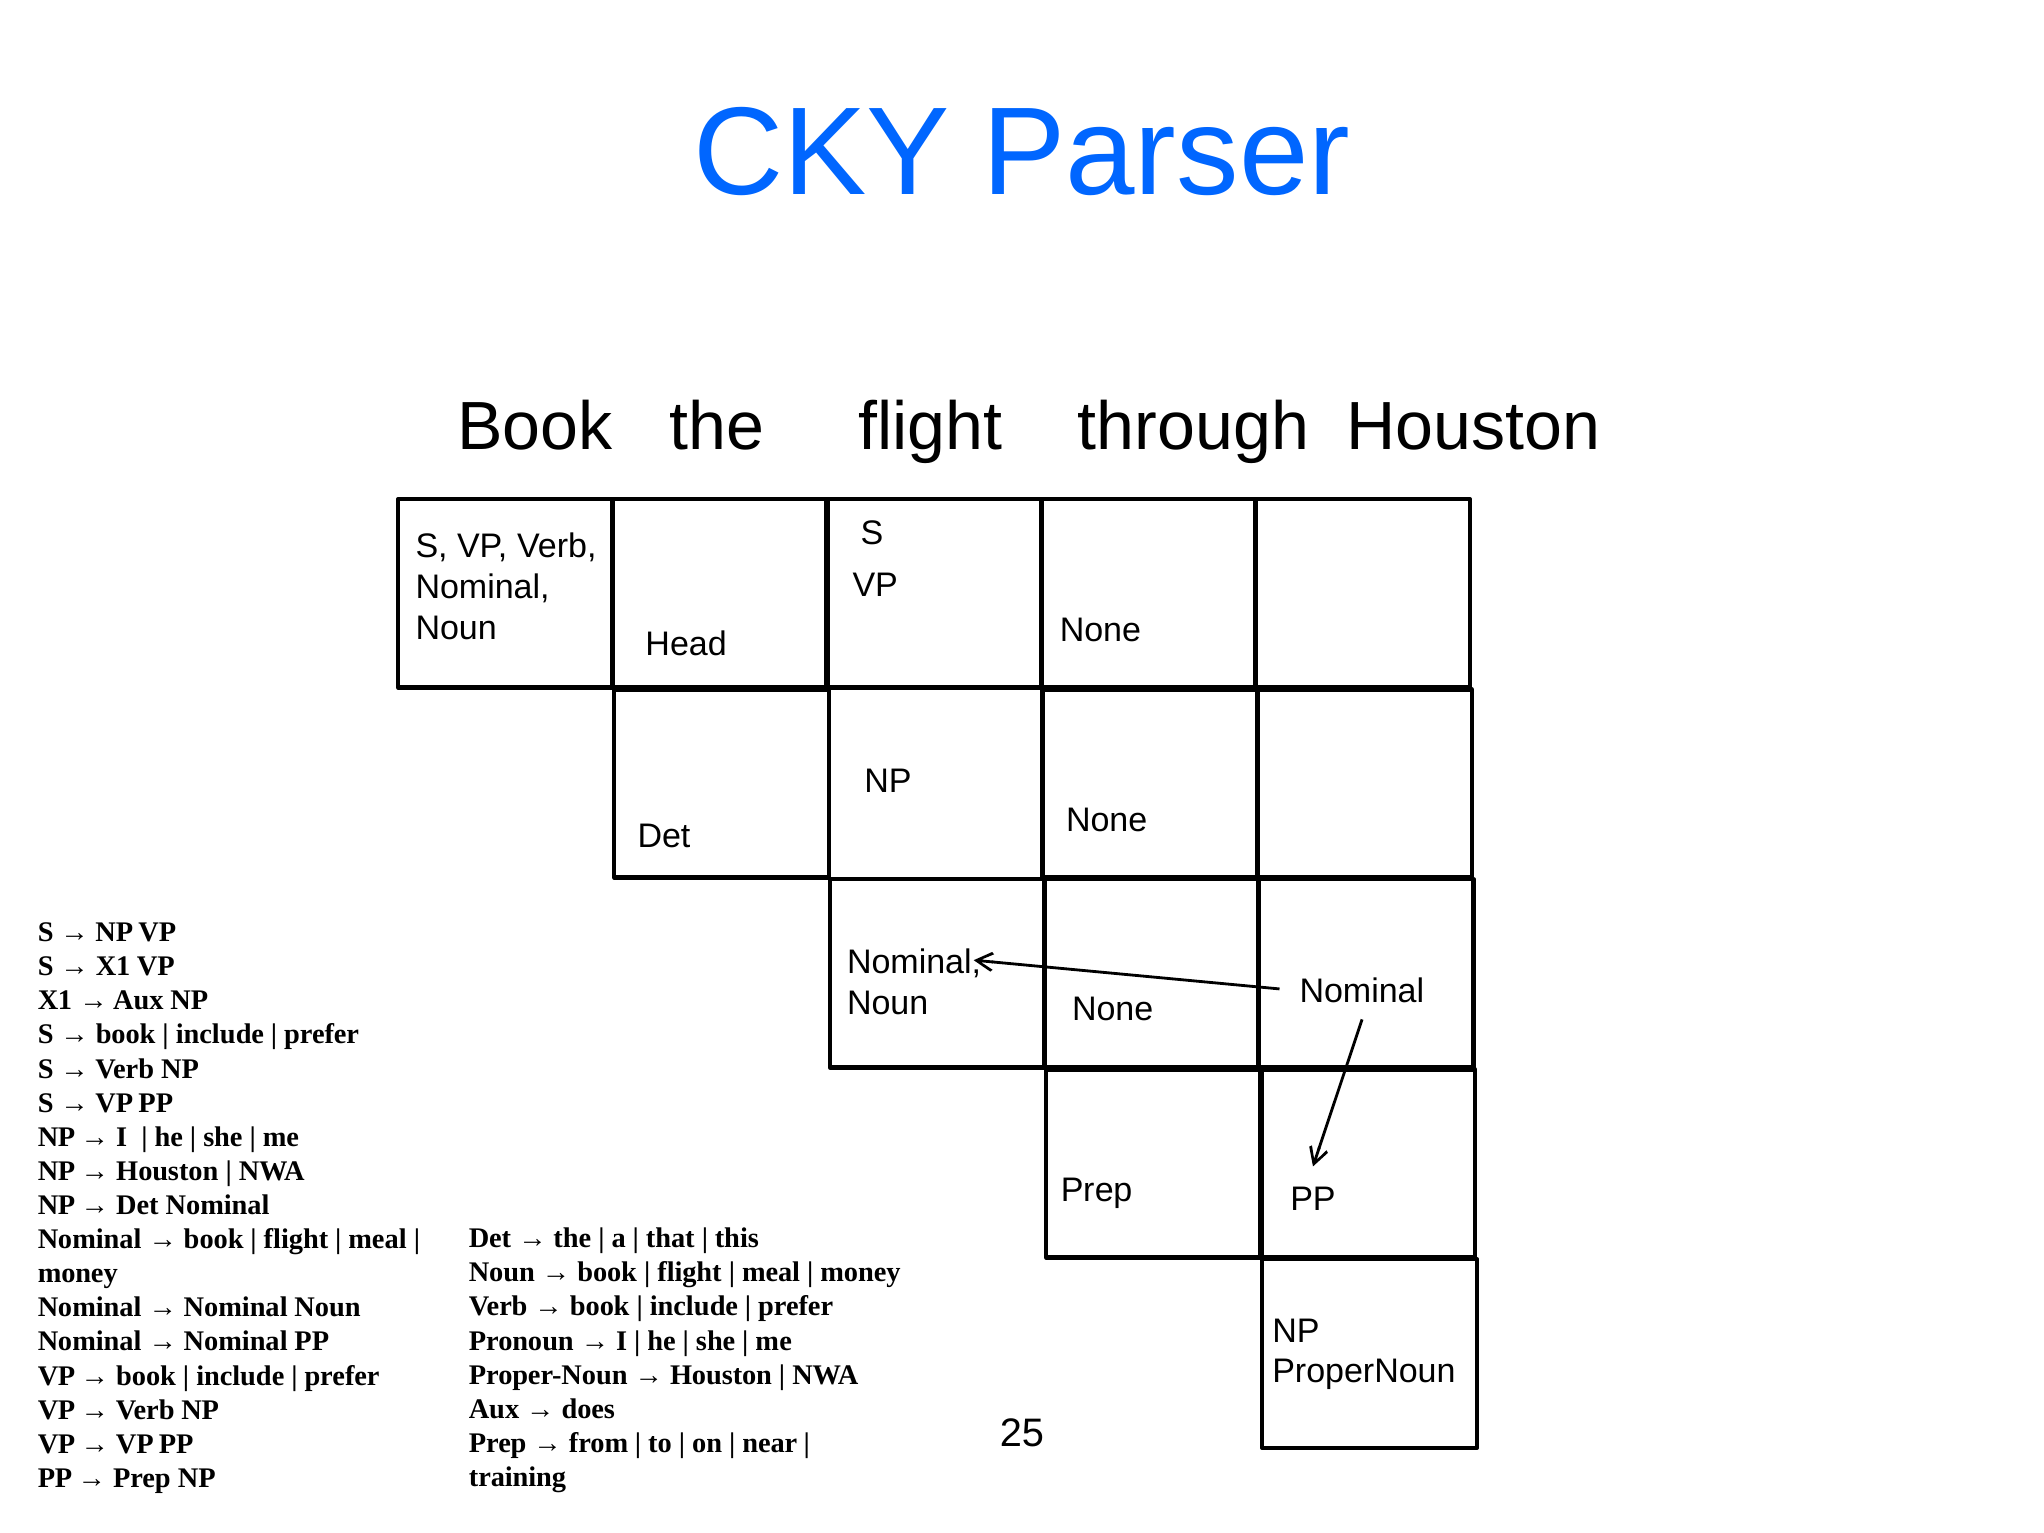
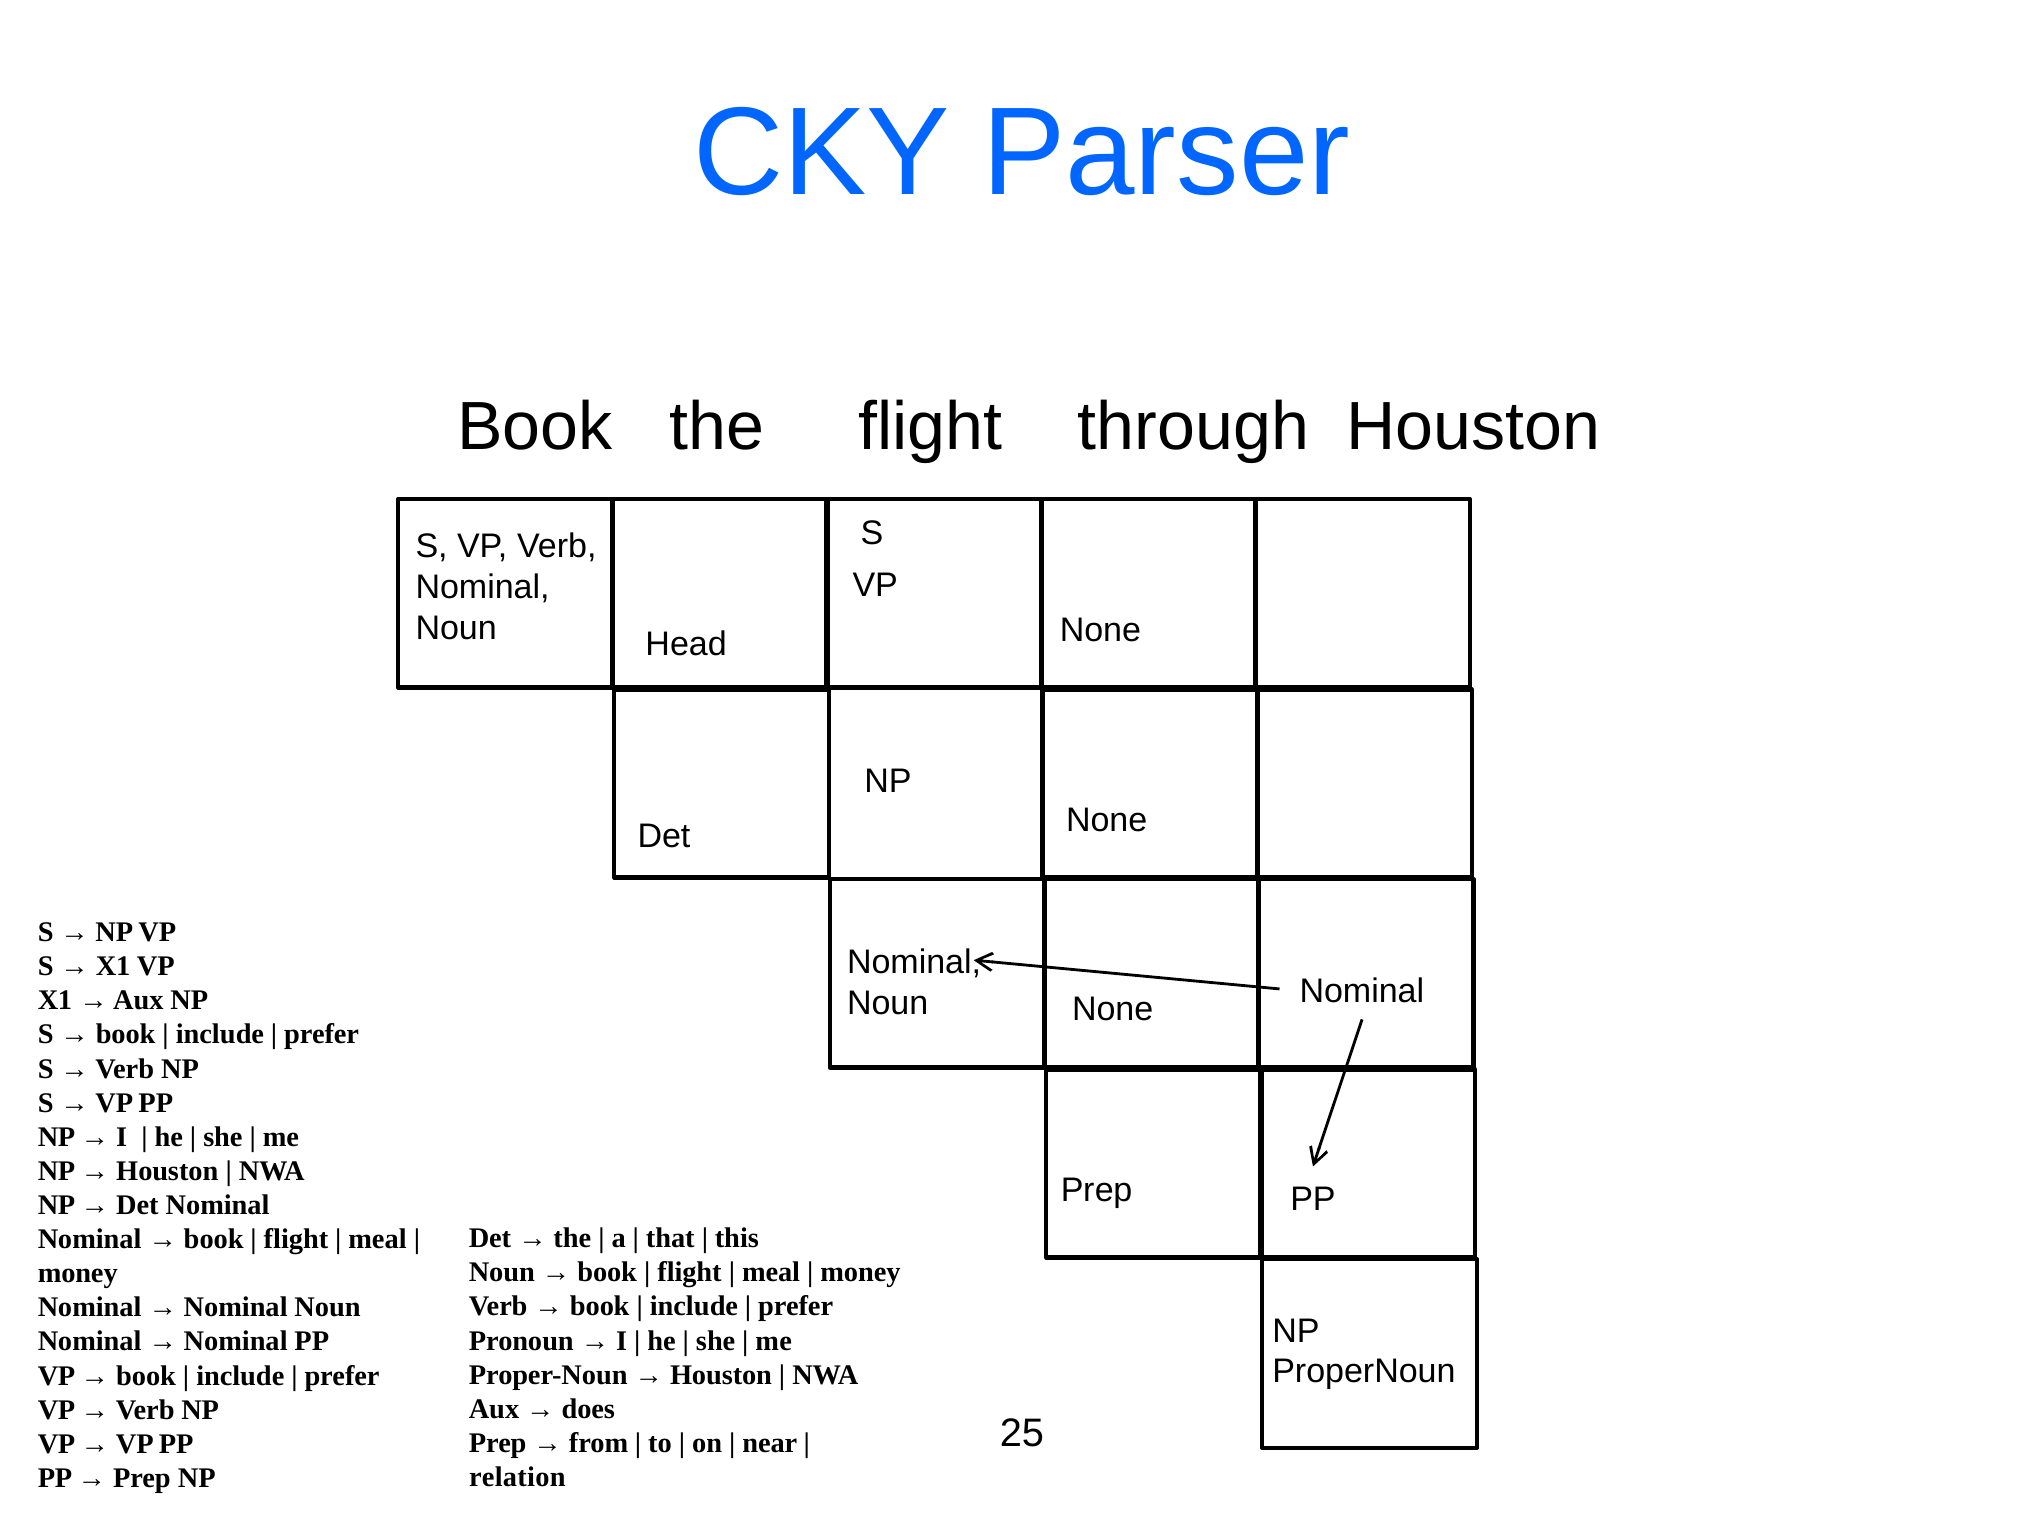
training: training -> relation
